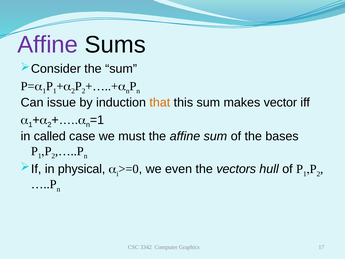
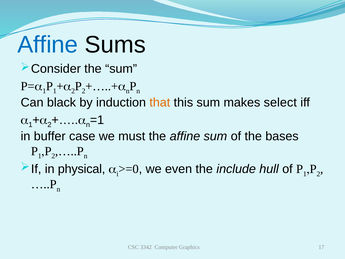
Affine at (48, 45) colour: purple -> blue
issue: issue -> black
vector: vector -> select
called: called -> buffer
vectors: vectors -> include
